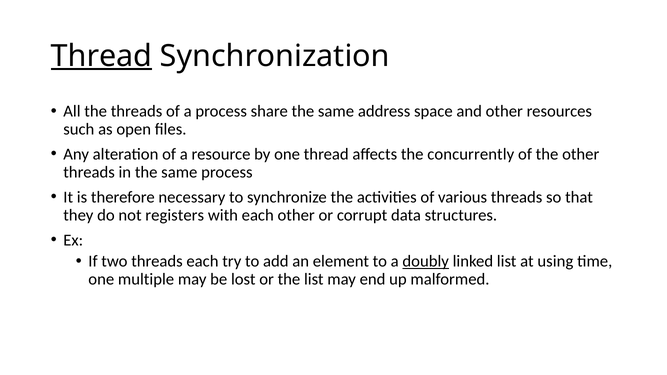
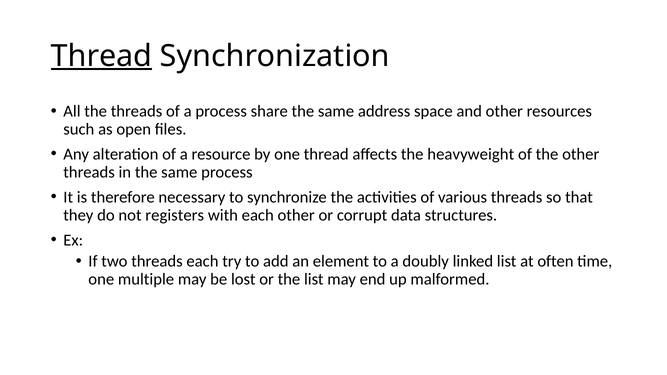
concurrently: concurrently -> heavyweight
doubly underline: present -> none
using: using -> often
